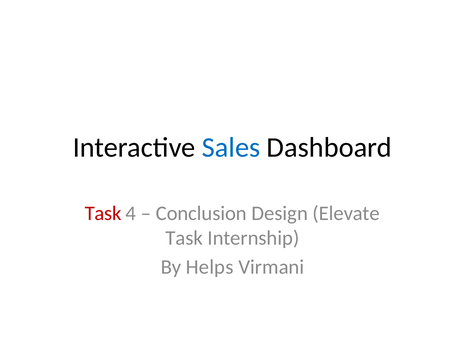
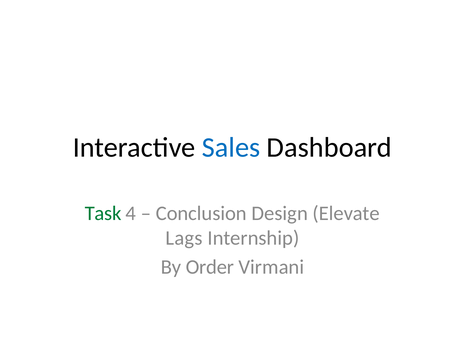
Task at (103, 214) colour: red -> green
Task at (184, 239): Task -> Lags
Helps: Helps -> Order
